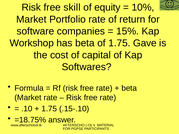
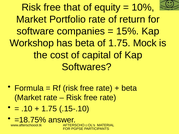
skill: skill -> that
Gave: Gave -> Mock
